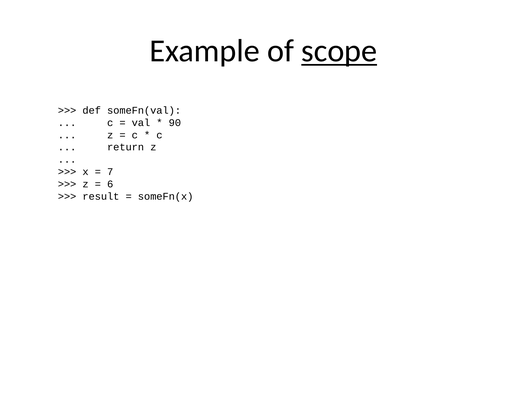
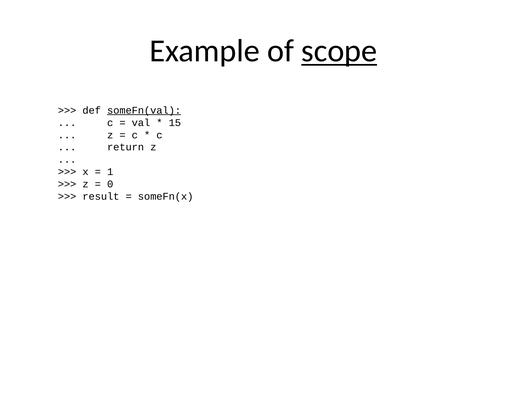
someFn(val underline: none -> present
90: 90 -> 15
7: 7 -> 1
6: 6 -> 0
